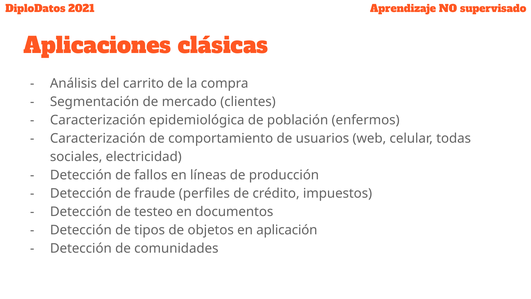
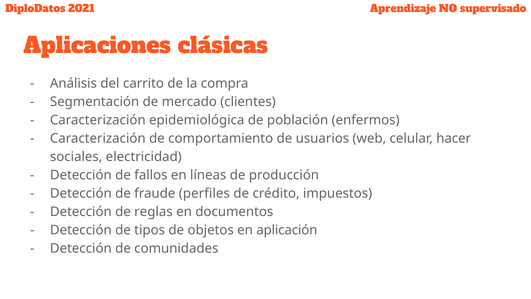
todas: todas -> hacer
testeo: testeo -> reglas
